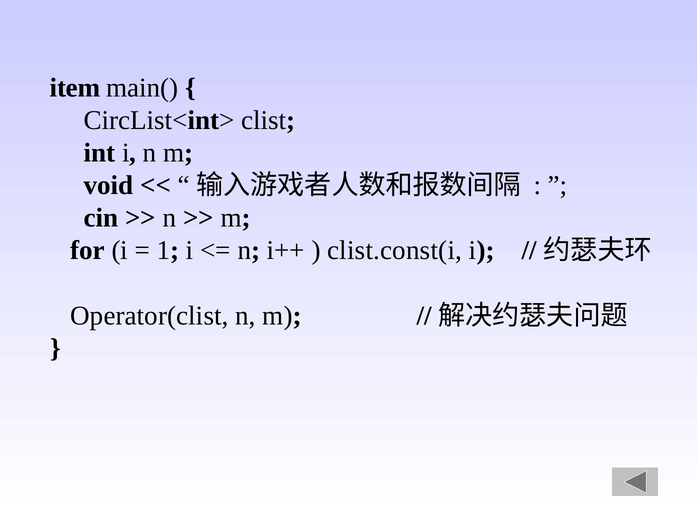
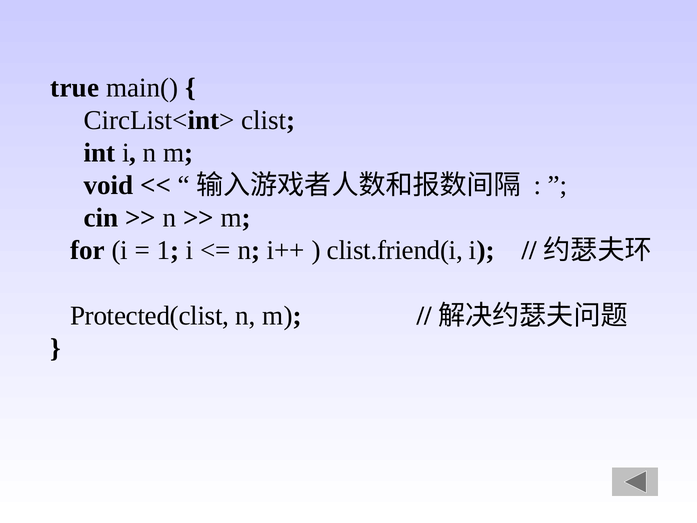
item: item -> true
clist.const(i: clist.const(i -> clist.friend(i
Operator(clist: Operator(clist -> Protected(clist
